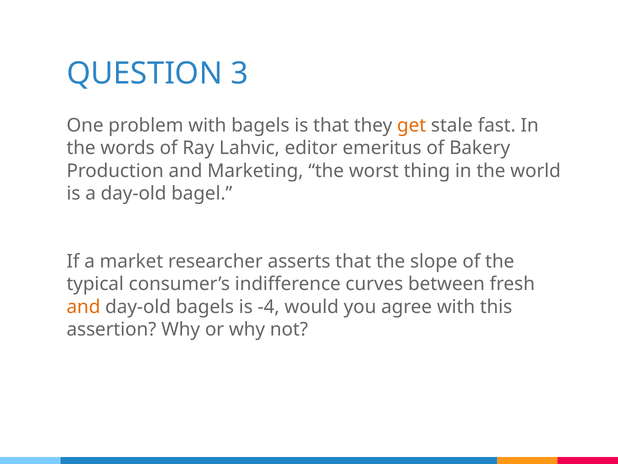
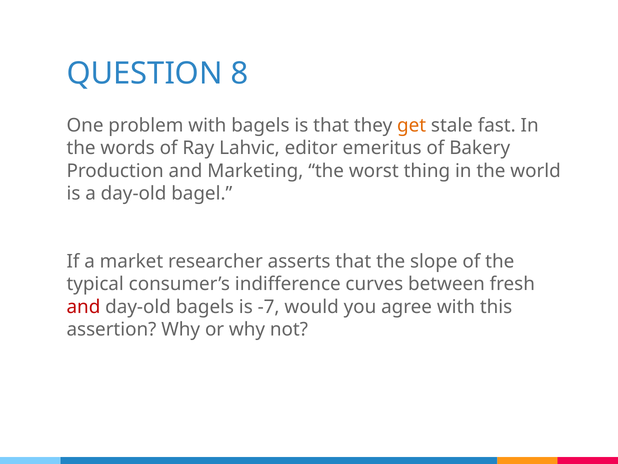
3: 3 -> 8
and at (83, 307) colour: orange -> red
-4: -4 -> -7
